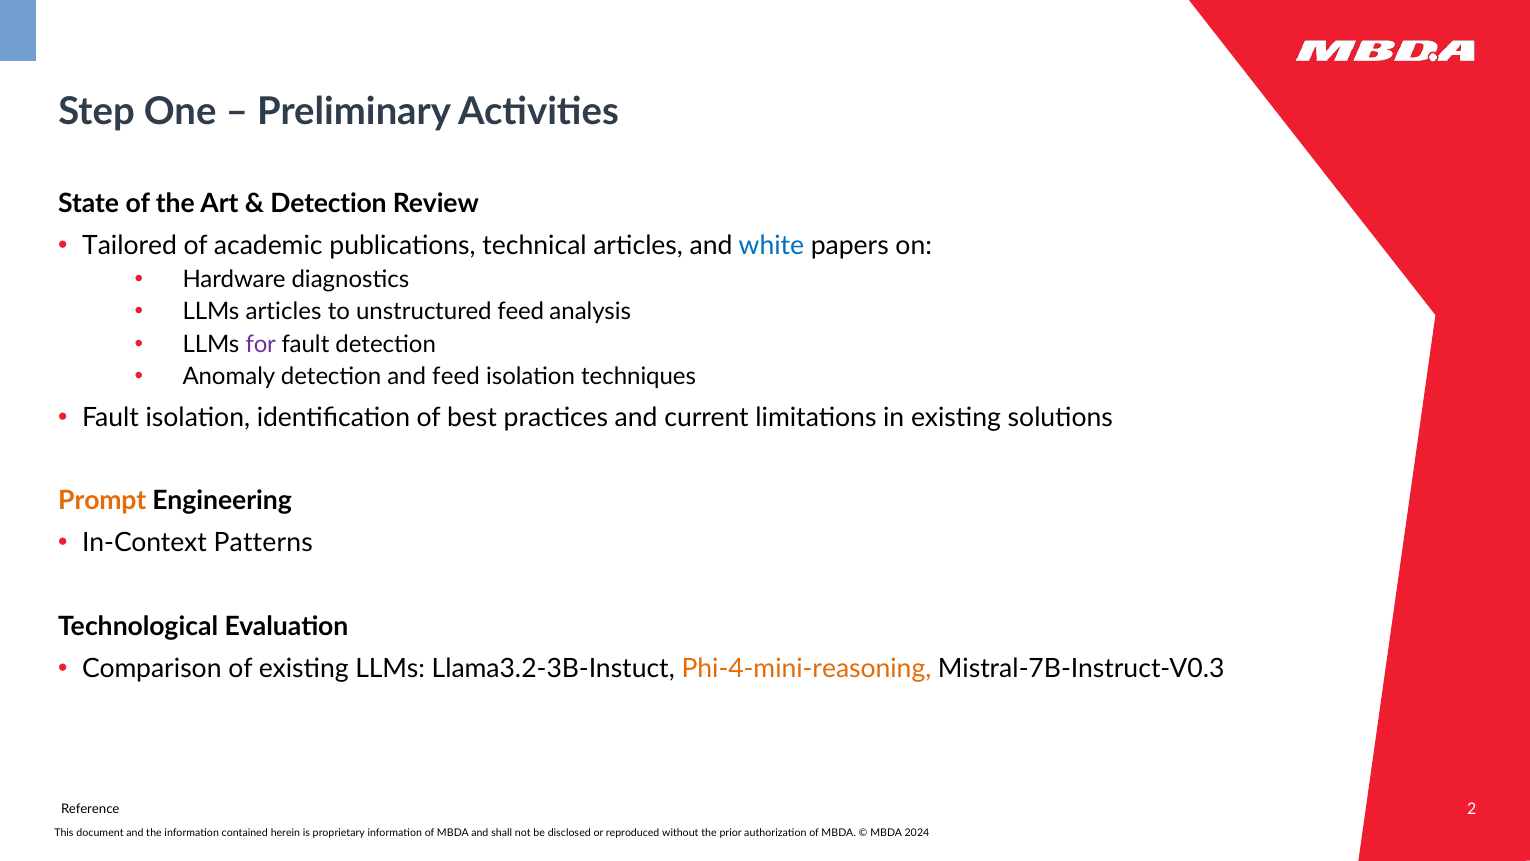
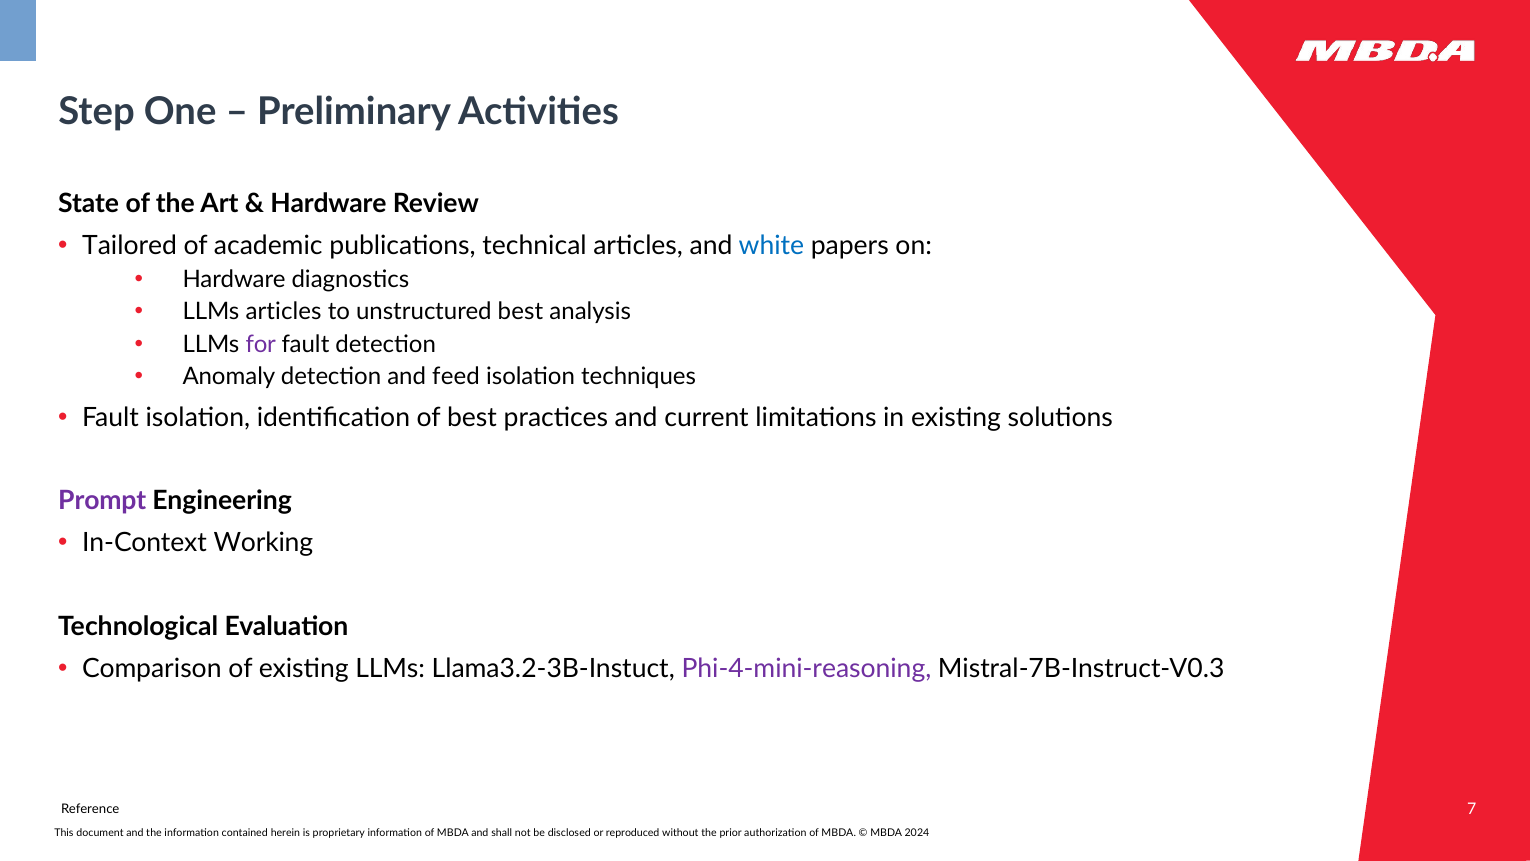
Detection at (328, 203): Detection -> Hardware
unstructured feed: feed -> best
Prompt colour: orange -> purple
Patterns: Patterns -> Working
Phi-4-mini-reasoning colour: orange -> purple
2: 2 -> 7
